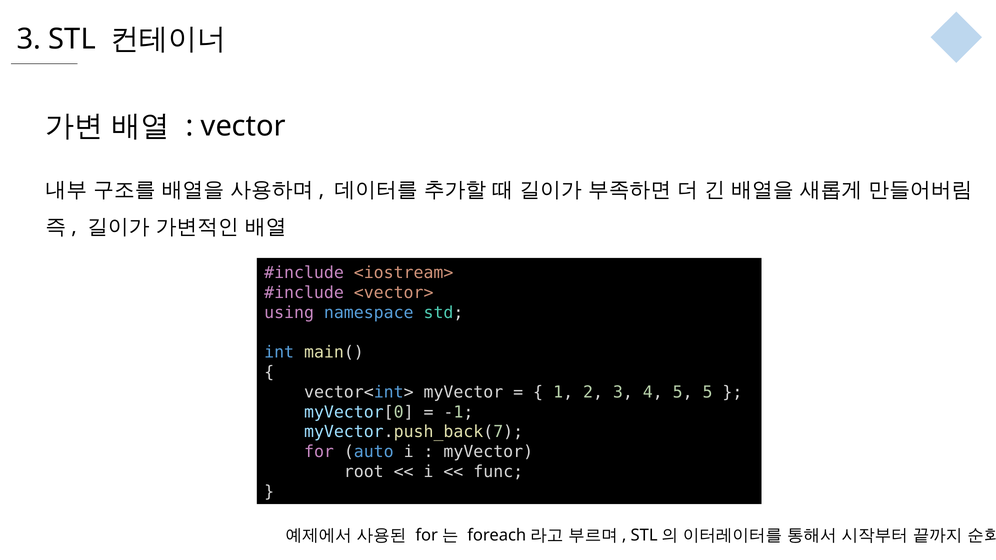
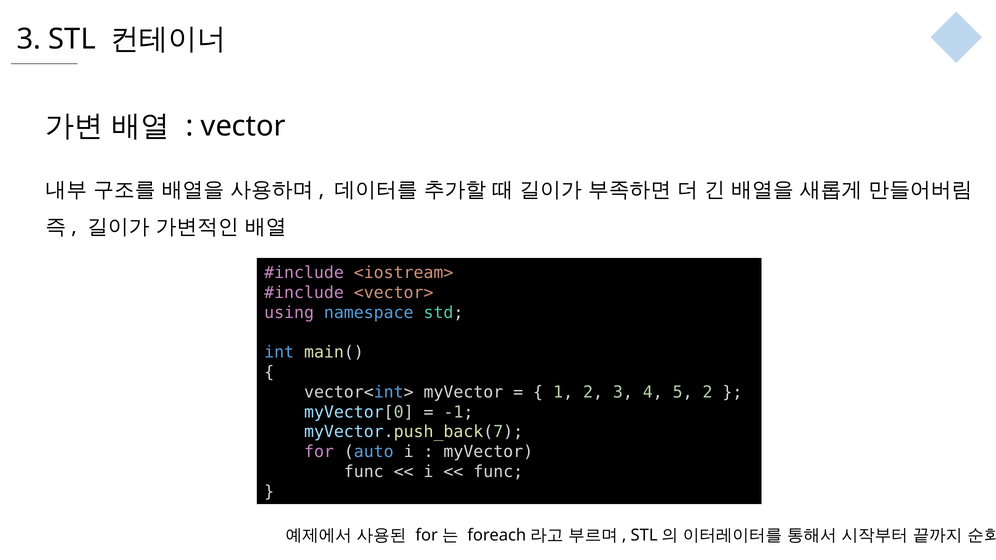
5 5: 5 -> 2
root at (364, 472): root -> func
